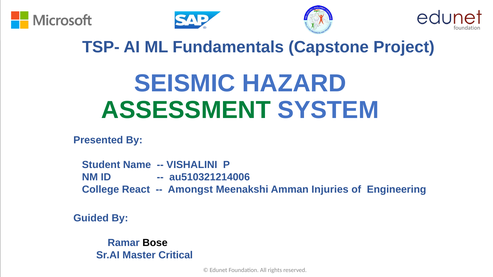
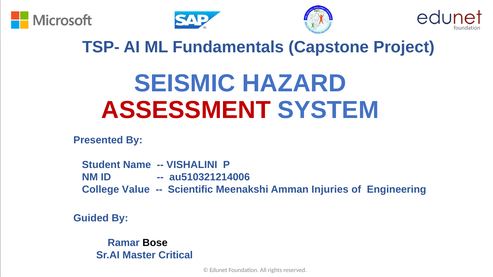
ASSESSMENT colour: green -> red
React: React -> Value
Amongst: Amongst -> Scientific
